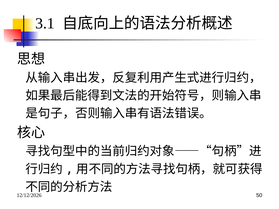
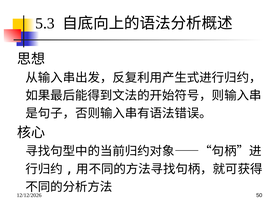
3.1: 3.1 -> 5.3
